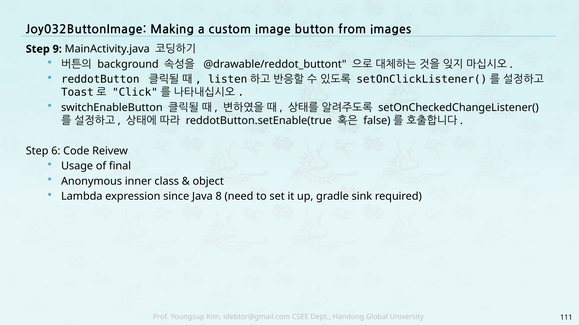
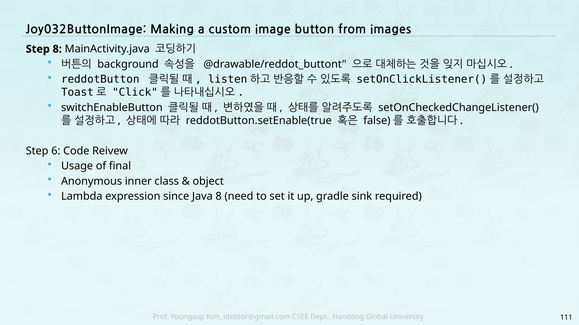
Step 9: 9 -> 8
